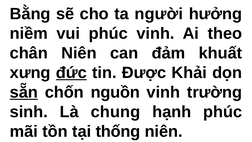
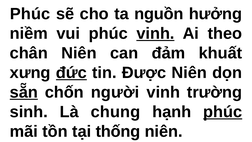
Bằng at (30, 14): Bằng -> Phúc
người: người -> nguồn
vinh at (155, 33) underline: none -> present
Được Khải: Khải -> Niên
nguồn: nguồn -> người
phúc at (223, 112) underline: none -> present
